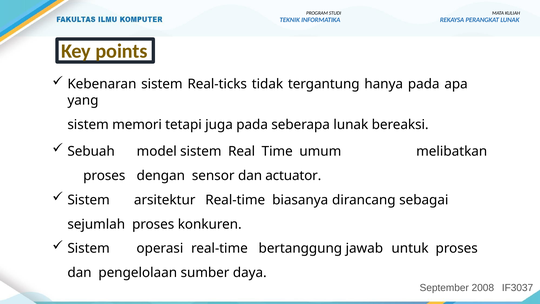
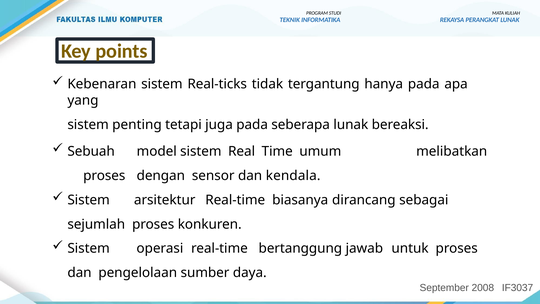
memori: memori -> penting
actuator: actuator -> kendala
